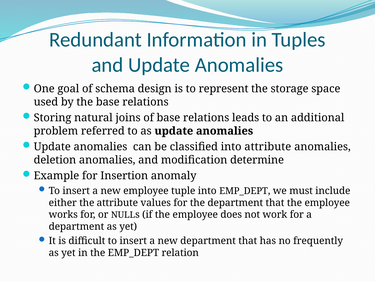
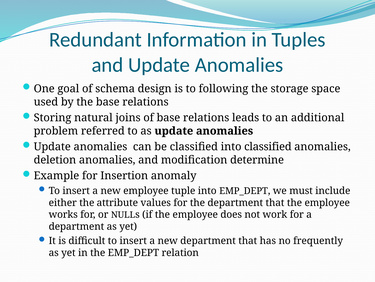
represent: represent -> following
into attribute: attribute -> classified
